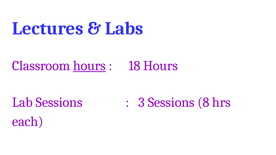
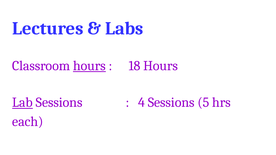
Lab underline: none -> present
3: 3 -> 4
8: 8 -> 5
